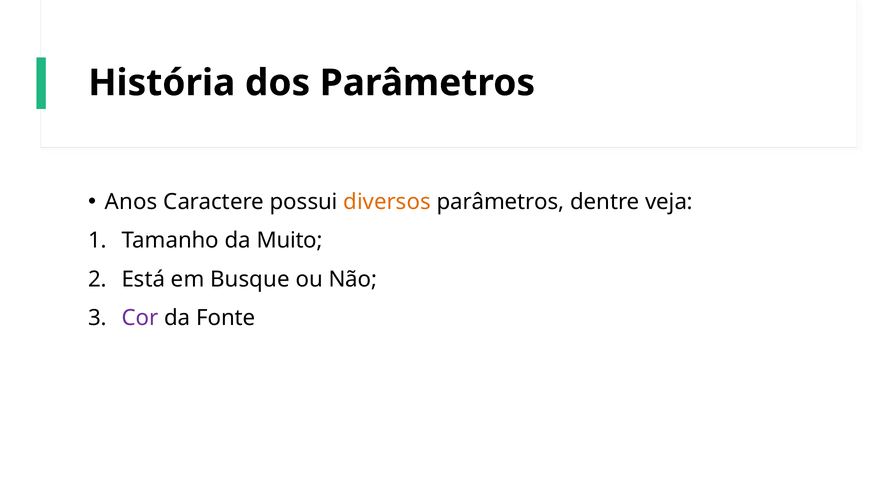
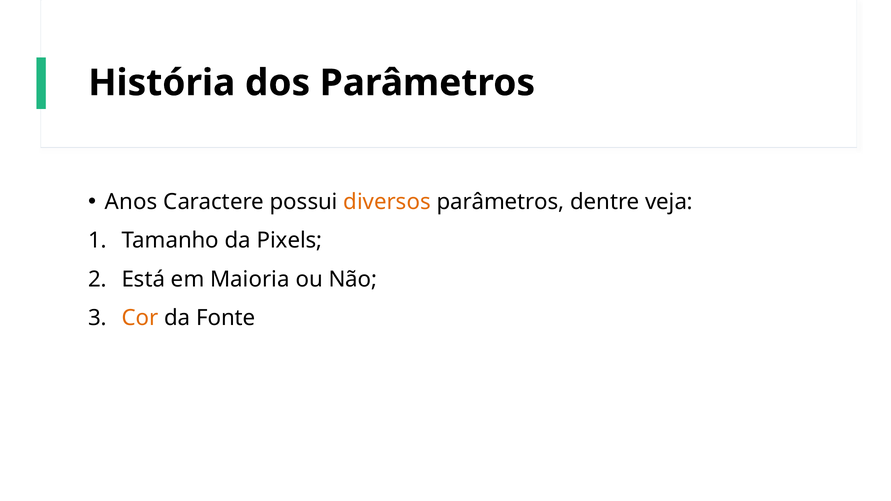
Muito: Muito -> Pixels
Busque: Busque -> Maioria
Cor colour: purple -> orange
